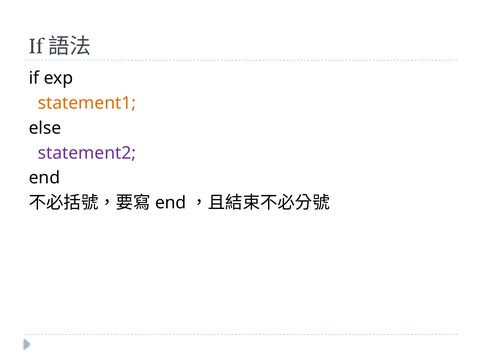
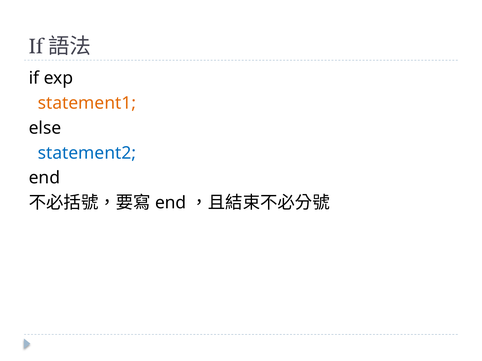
statement2 colour: purple -> blue
